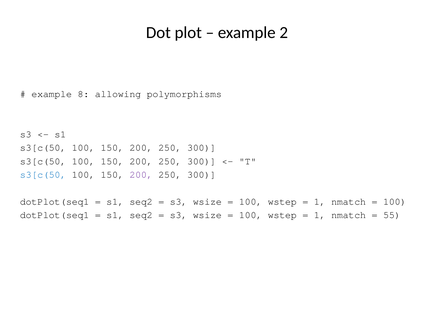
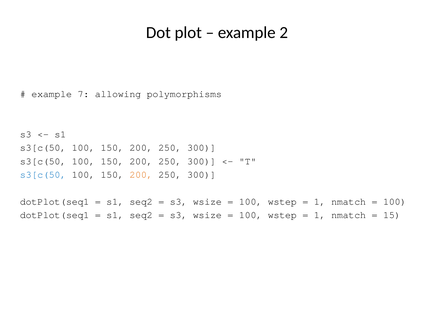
8: 8 -> 7
200 at (141, 175) colour: purple -> orange
55: 55 -> 15
